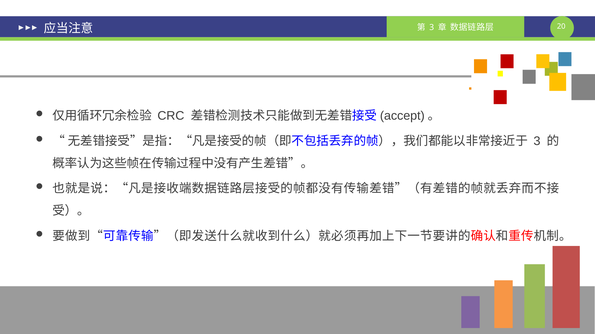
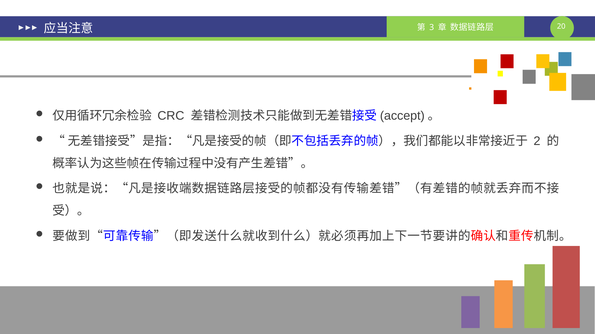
3 at (537, 141): 3 -> 2
